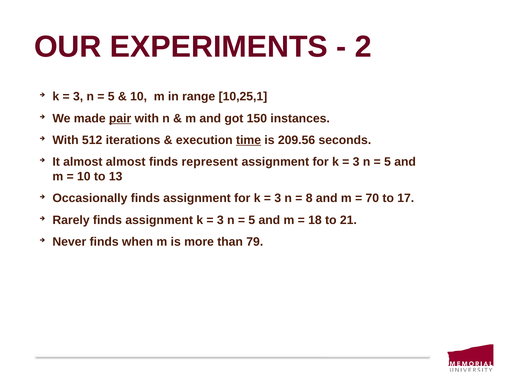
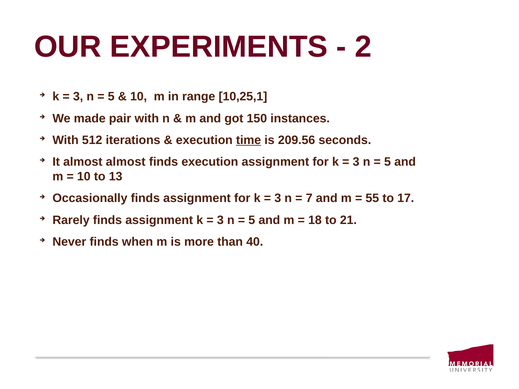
pair underline: present -> none
finds represent: represent -> execution
8: 8 -> 7
70: 70 -> 55
79: 79 -> 40
